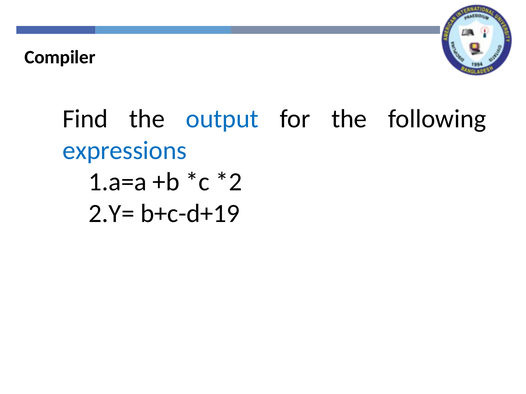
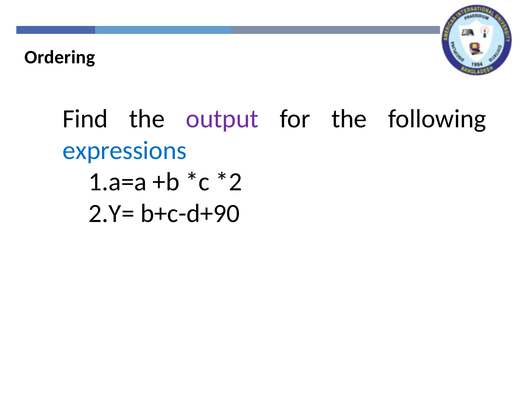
Compiler: Compiler -> Ordering
output colour: blue -> purple
b+c-d+19: b+c-d+19 -> b+c-d+90
